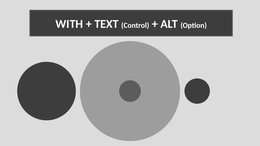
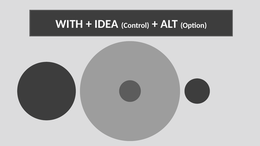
TEXT: TEXT -> IDEA
